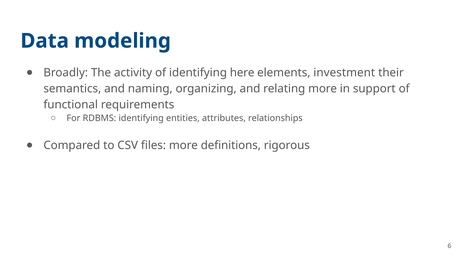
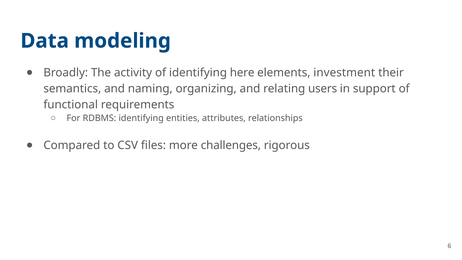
relating more: more -> users
definitions: definitions -> challenges
